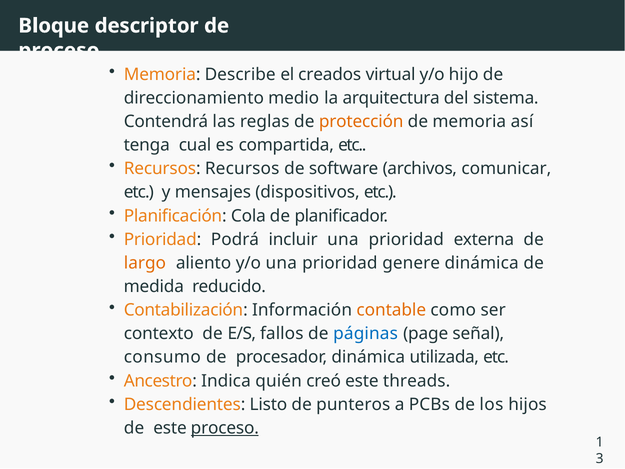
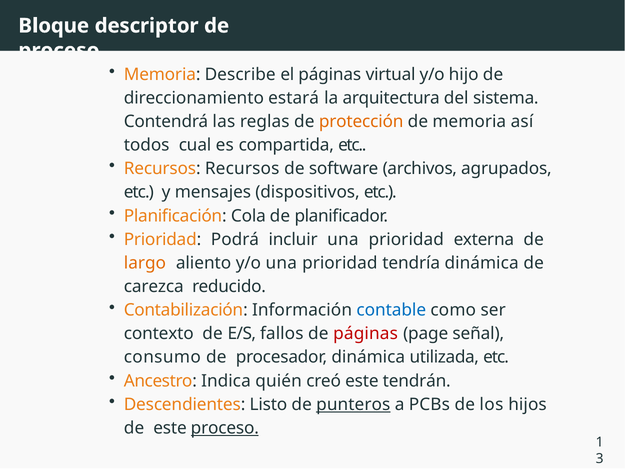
el creados: creados -> páginas
medio: medio -> estará
tenga: tenga -> todos
comunicar: comunicar -> agrupados
genere: genere -> tendría
medida: medida -> carezca
contable colour: orange -> blue
páginas at (366, 334) colour: blue -> red
threads: threads -> tendrán
punteros underline: none -> present
